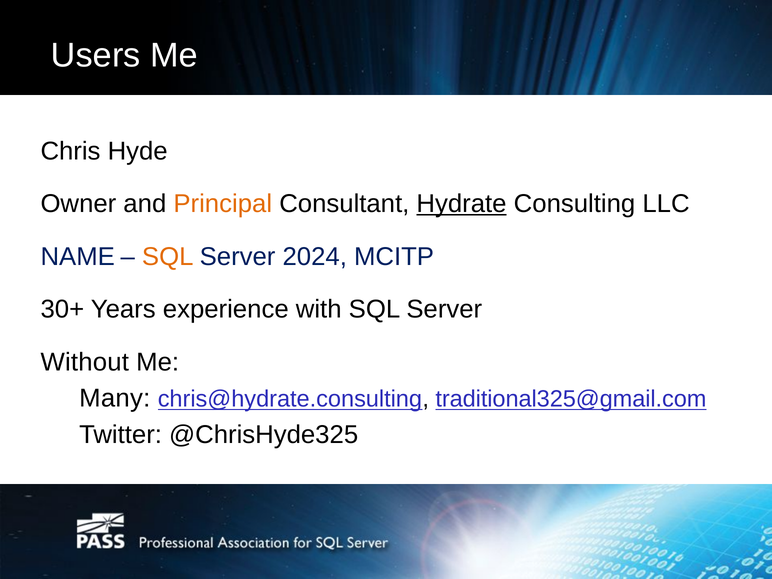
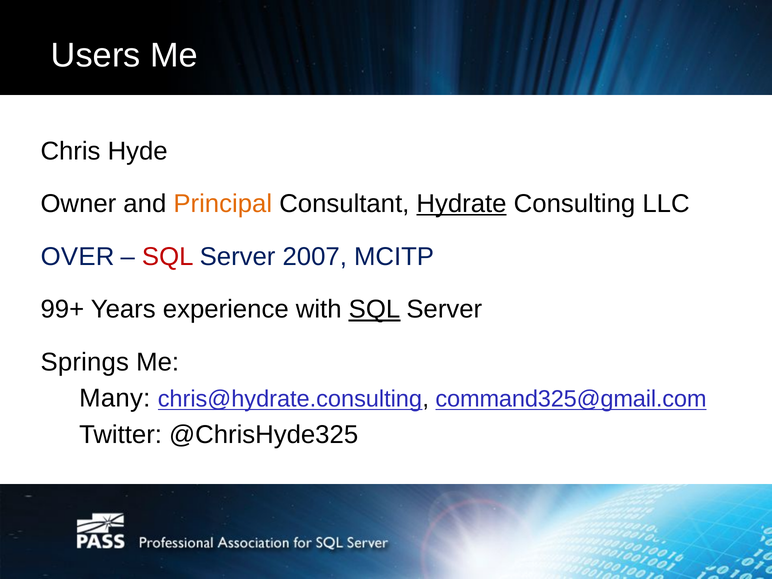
NAME: NAME -> OVER
SQL at (168, 257) colour: orange -> red
2024: 2024 -> 2007
30+: 30+ -> 99+
SQL at (374, 309) underline: none -> present
Without: Without -> Springs
traditional325@gmail.com: traditional325@gmail.com -> command325@gmail.com
